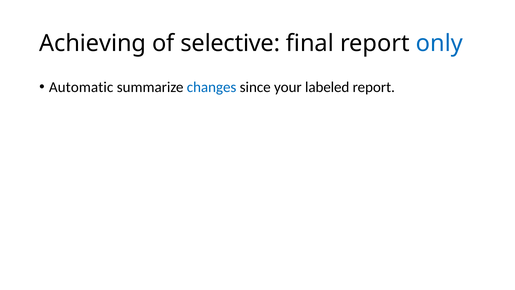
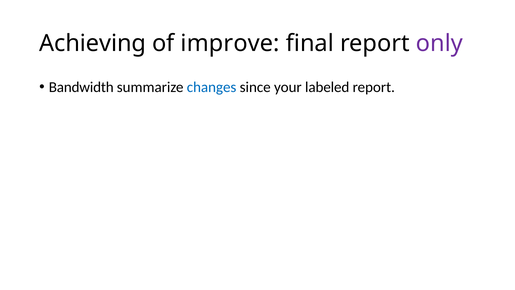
selective: selective -> improve
only colour: blue -> purple
Automatic: Automatic -> Bandwidth
